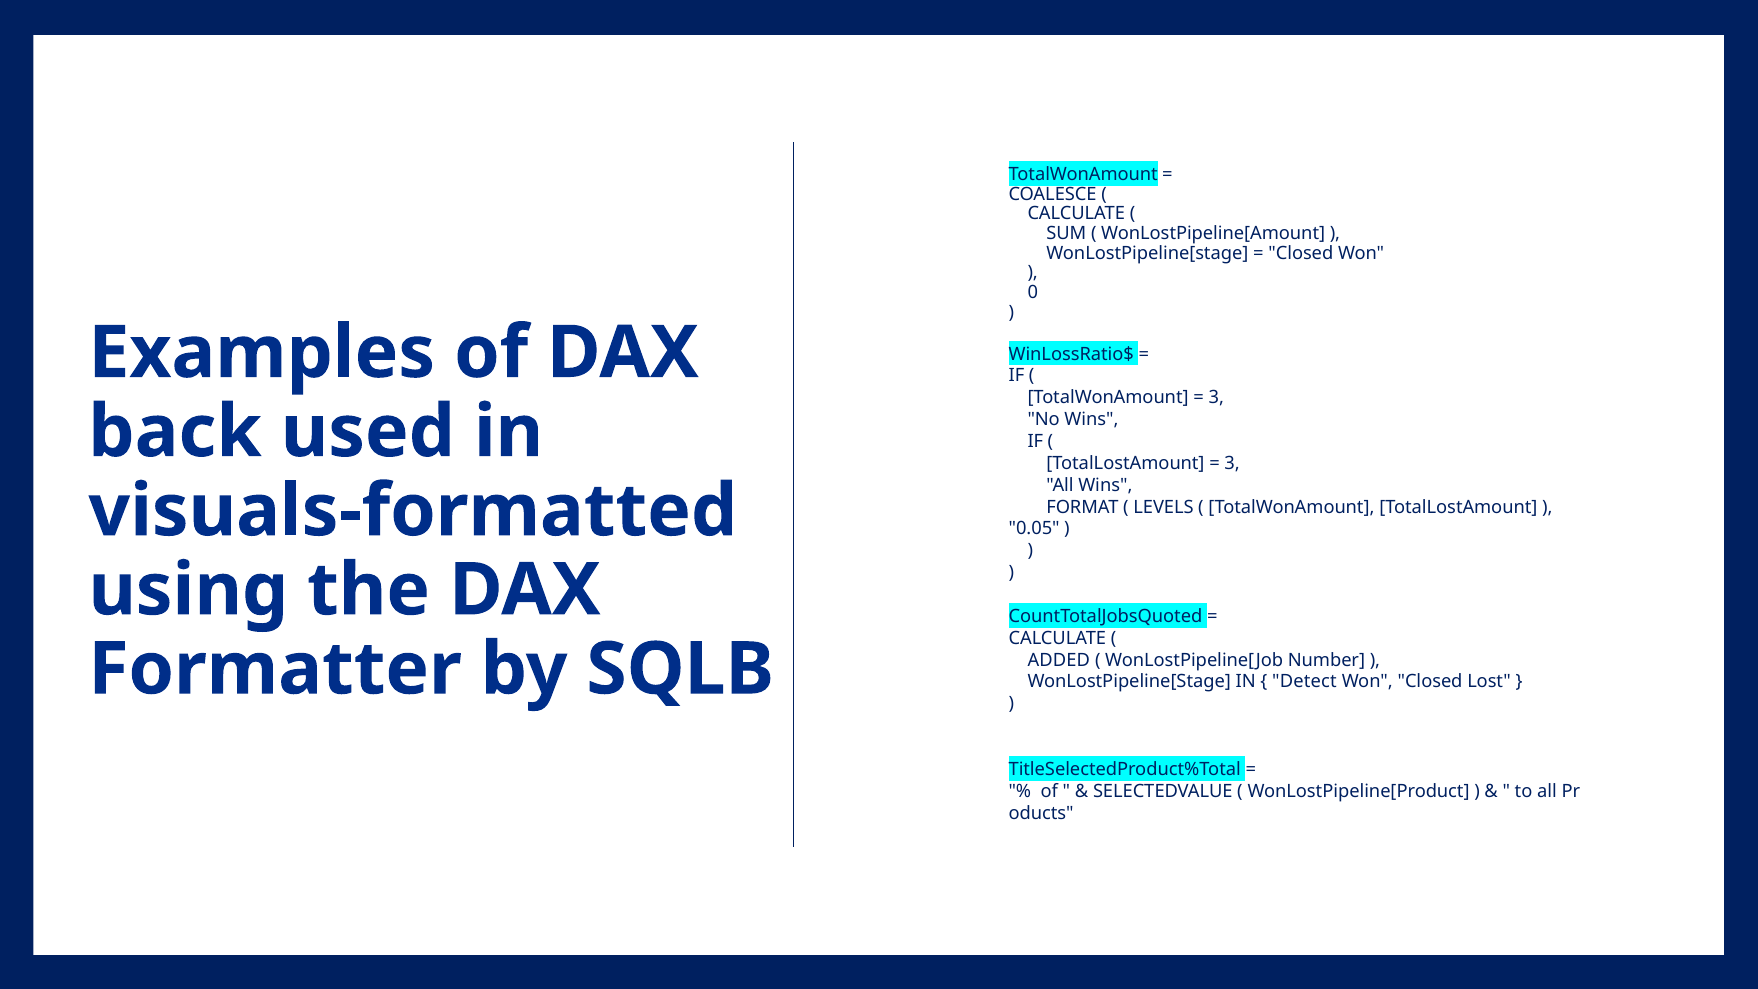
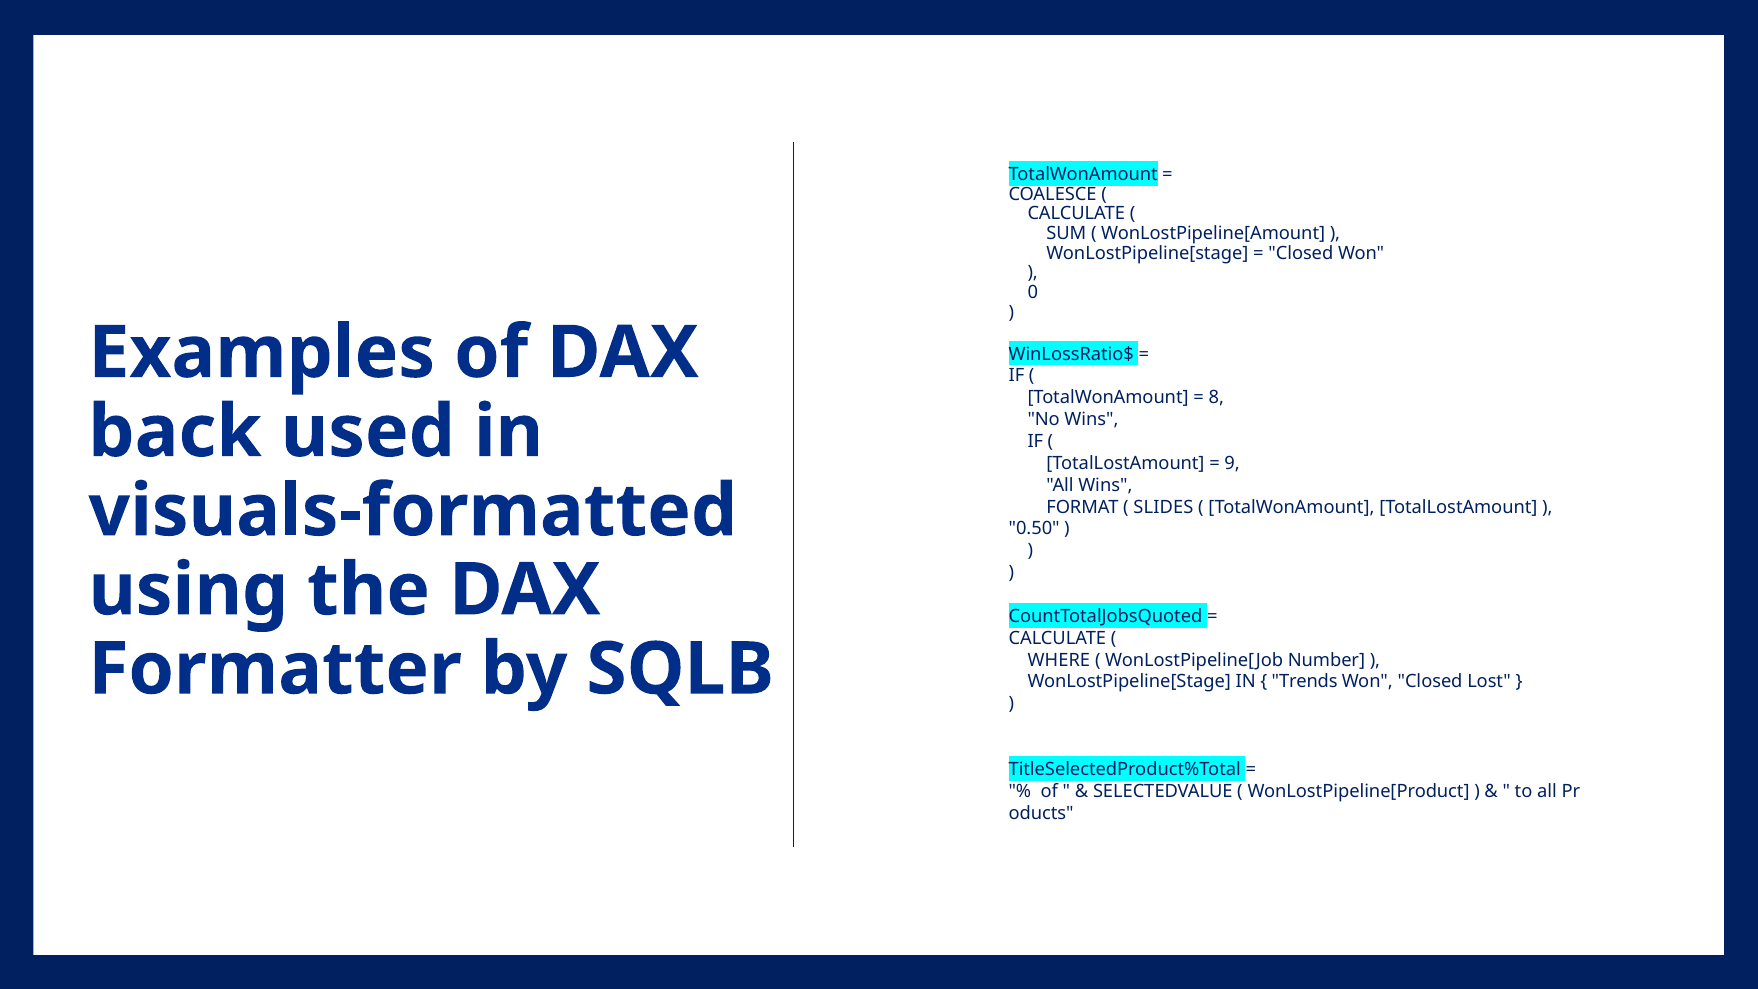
3 at (1216, 398): 3 -> 8
3 at (1232, 463): 3 -> 9
LEVELS: LEVELS -> SLIDES
0.05: 0.05 -> 0.50
ADDED: ADDED -> WHERE
Detect: Detect -> Trends
